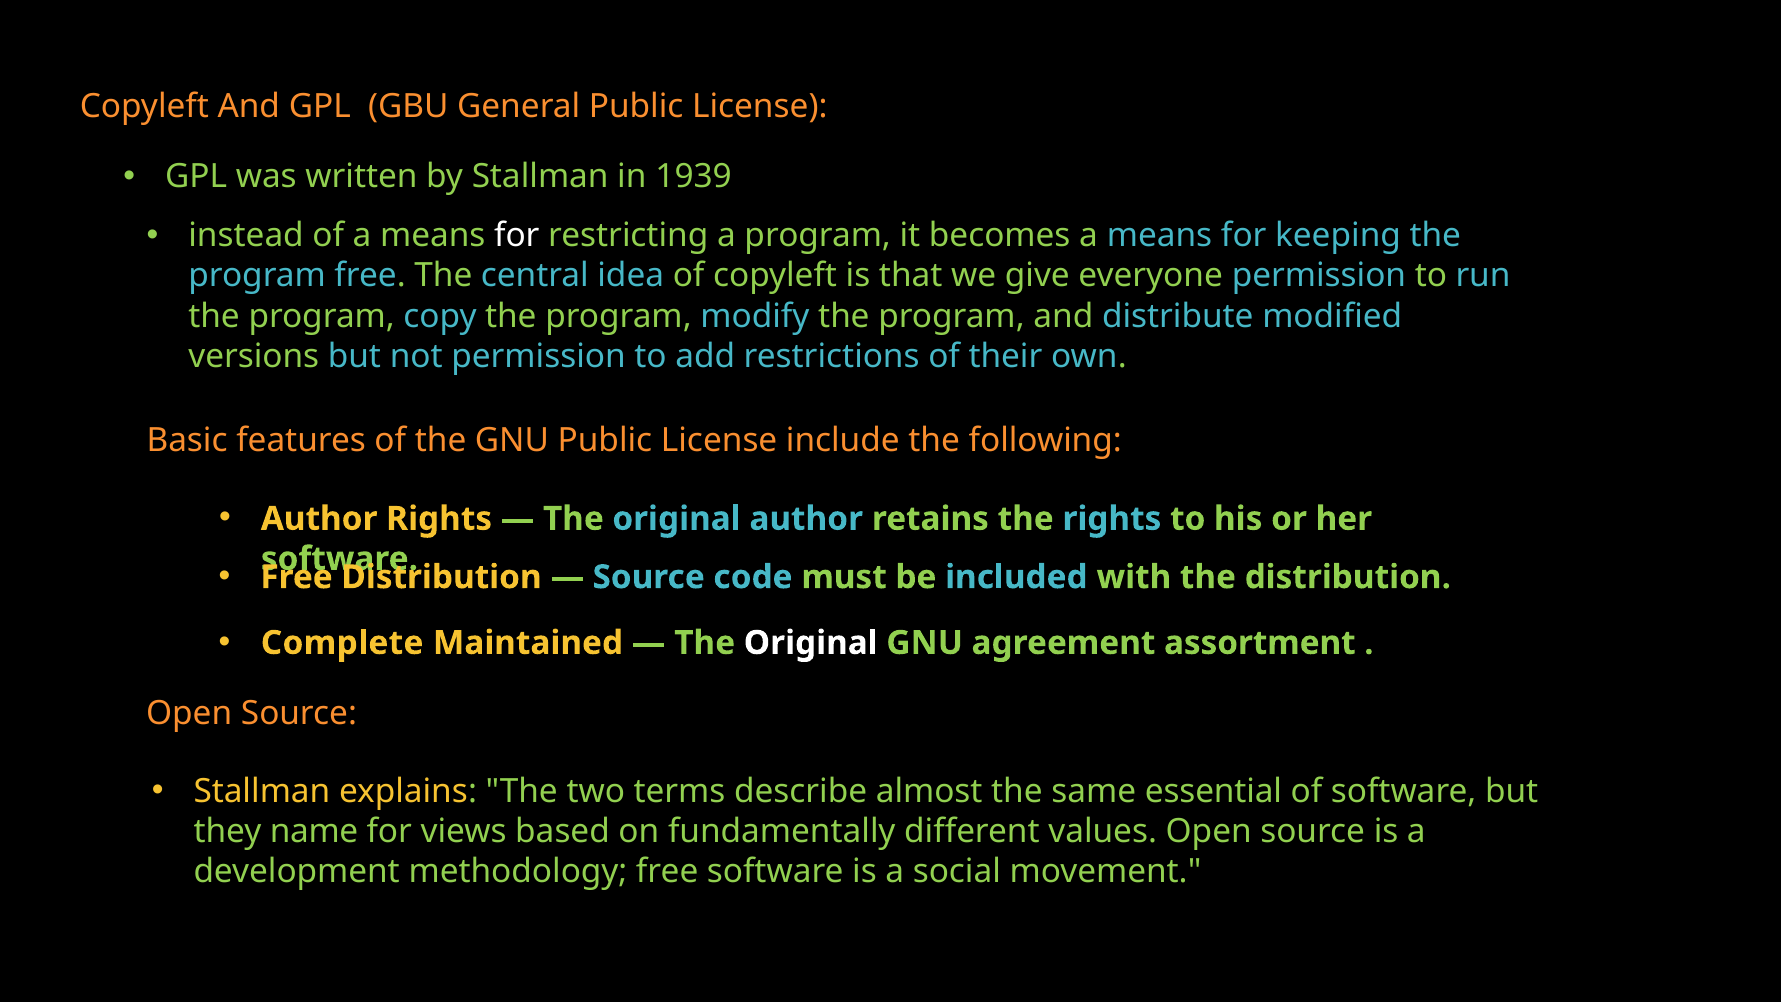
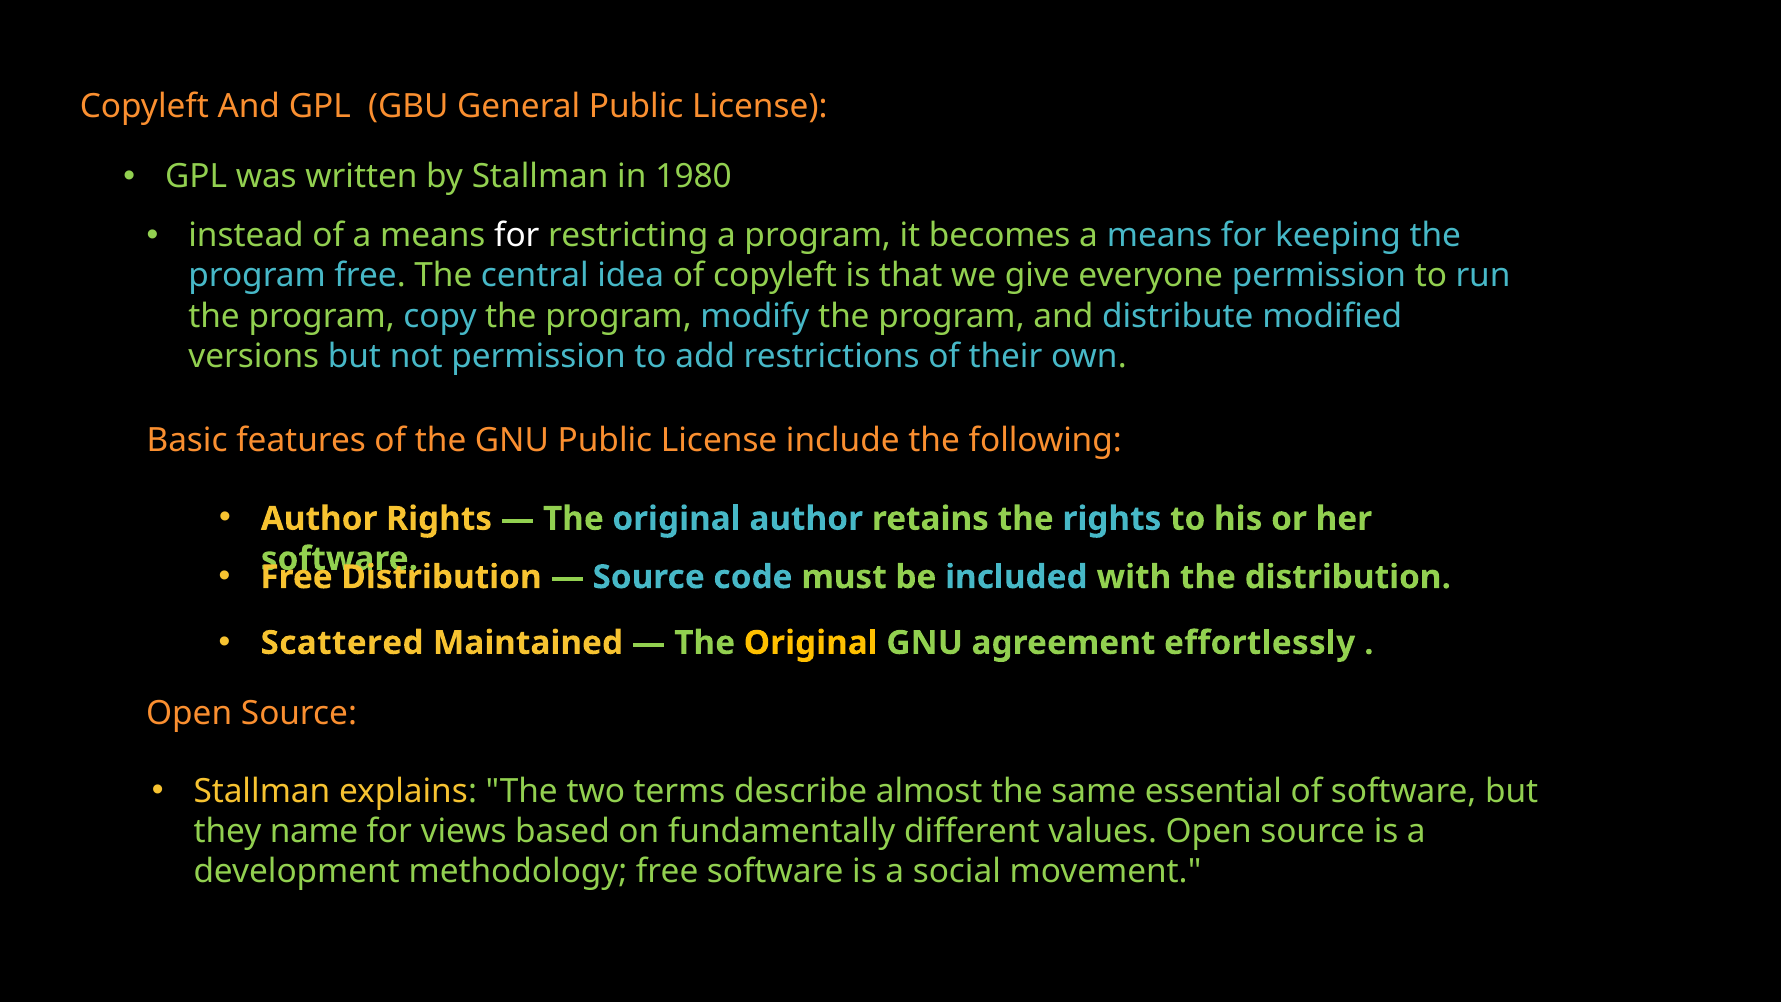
1939: 1939 -> 1980
Complete: Complete -> Scattered
Original at (811, 643) colour: white -> yellow
assortment: assortment -> effortlessly
